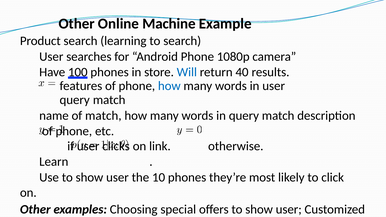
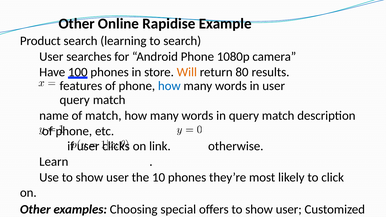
Machine: Machine -> Rapidise
Will colour: blue -> orange
40: 40 -> 80
